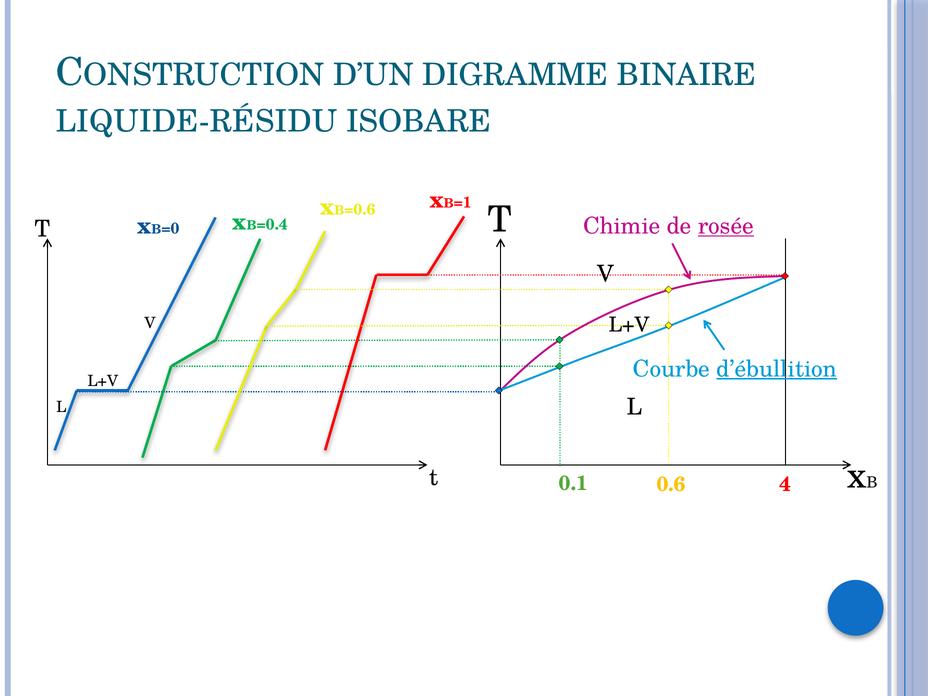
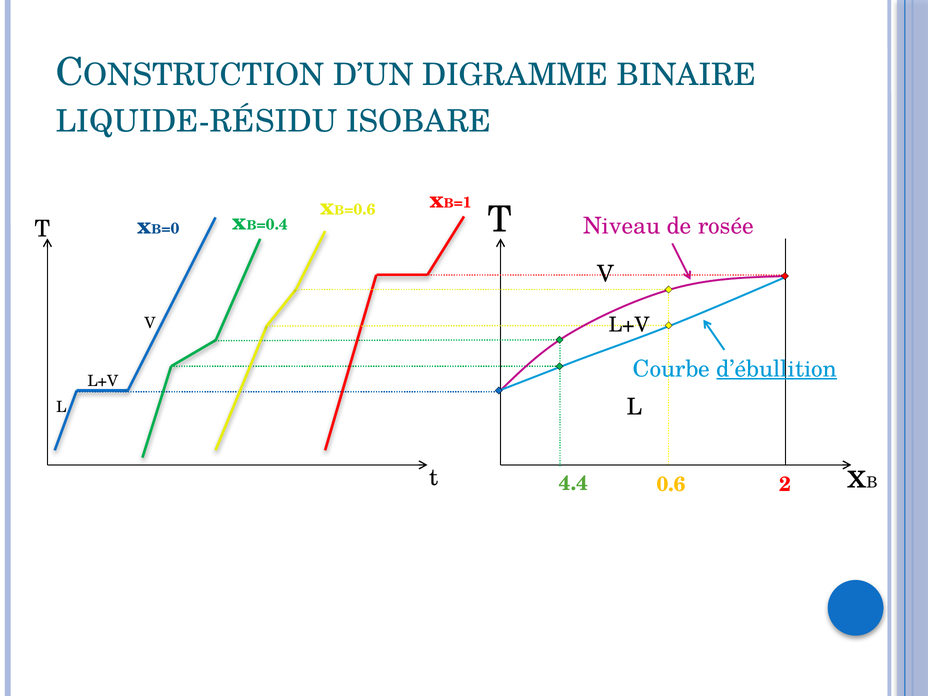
Chimie: Chimie -> Niveau
rosée underline: present -> none
0.1: 0.1 -> 4.4
4: 4 -> 2
